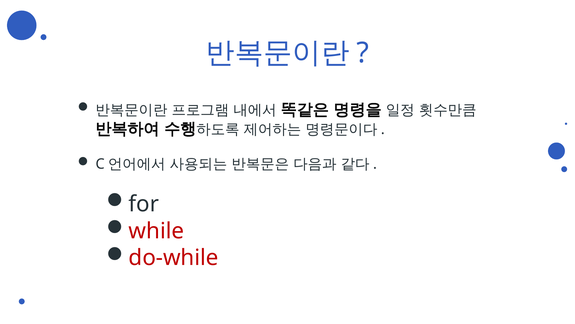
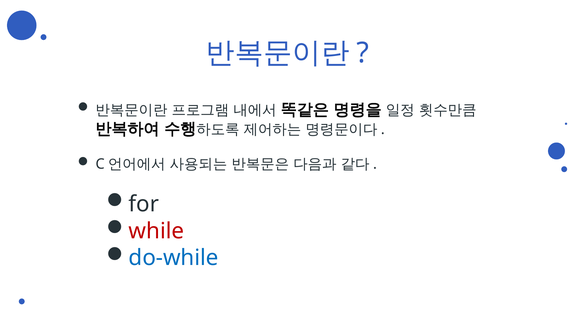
do-while colour: red -> blue
